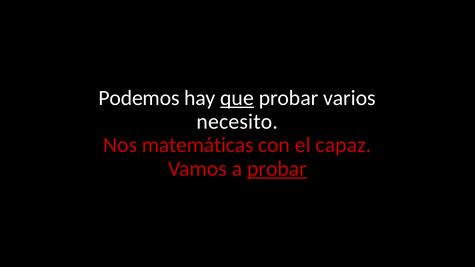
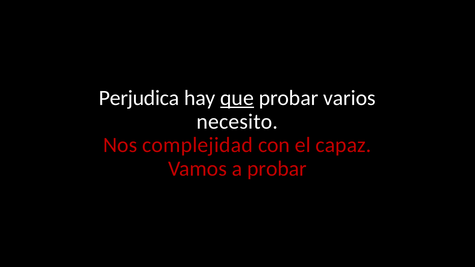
Podemos: Podemos -> Perjudica
matemáticas: matemáticas -> complejidad
probar at (277, 169) underline: present -> none
